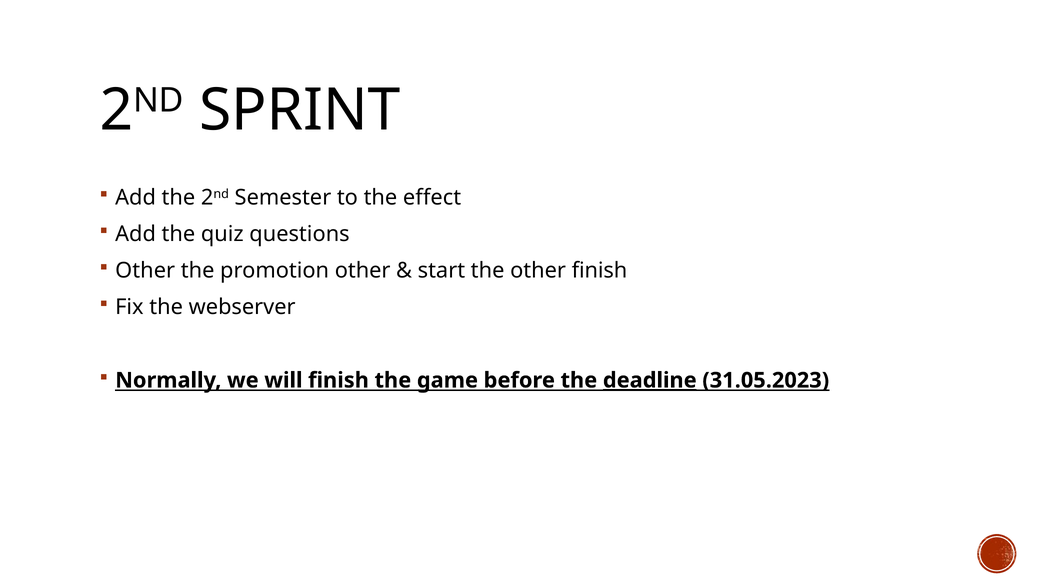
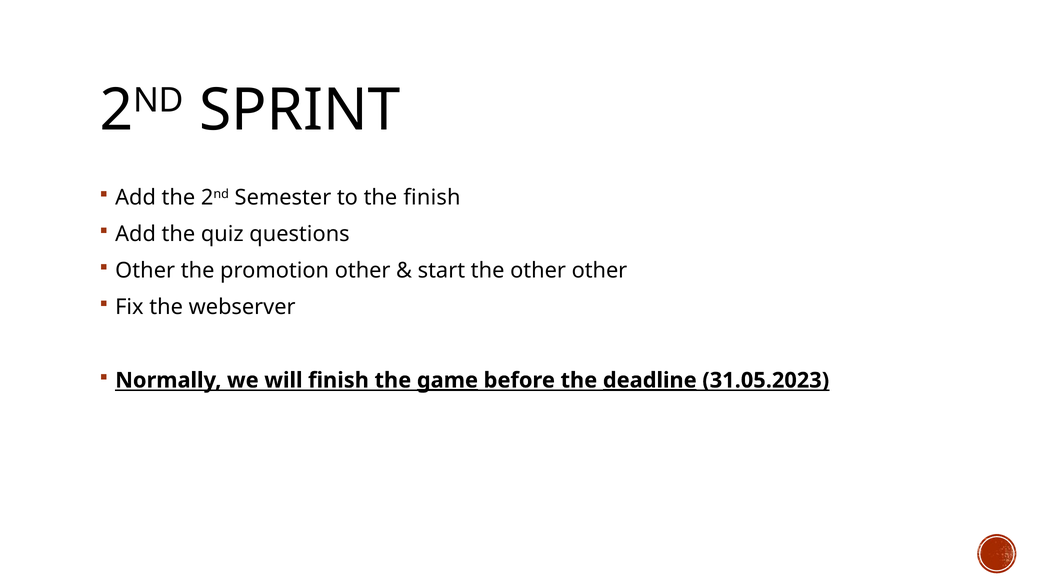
the effect: effect -> finish
other finish: finish -> other
game underline: none -> present
